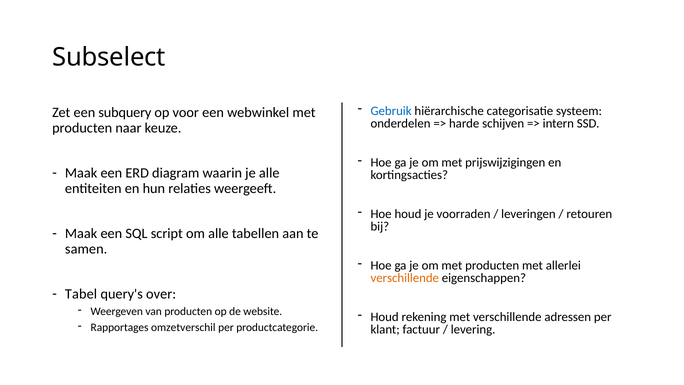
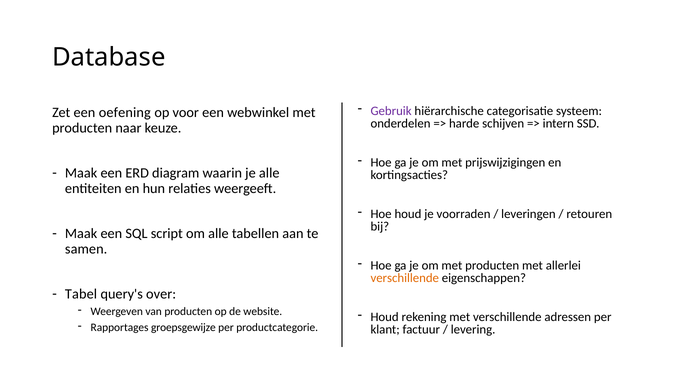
Subselect: Subselect -> Database
Gebruik colour: blue -> purple
subquery: subquery -> oefening
omzetverschil: omzetverschil -> groepsgewijze
